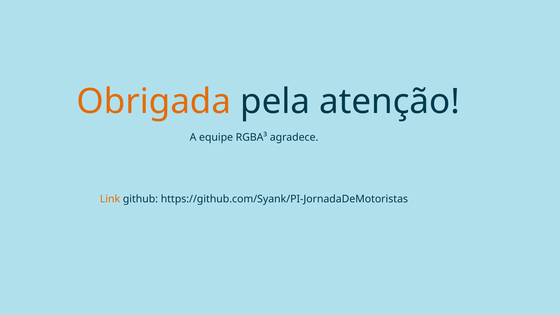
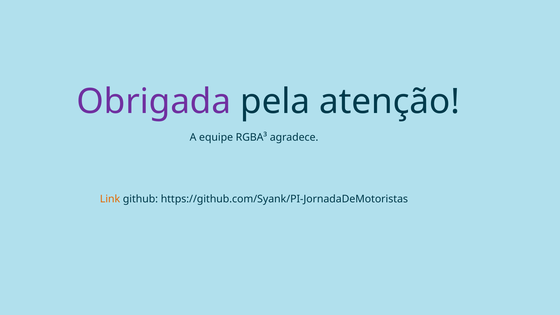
Obrigada colour: orange -> purple
